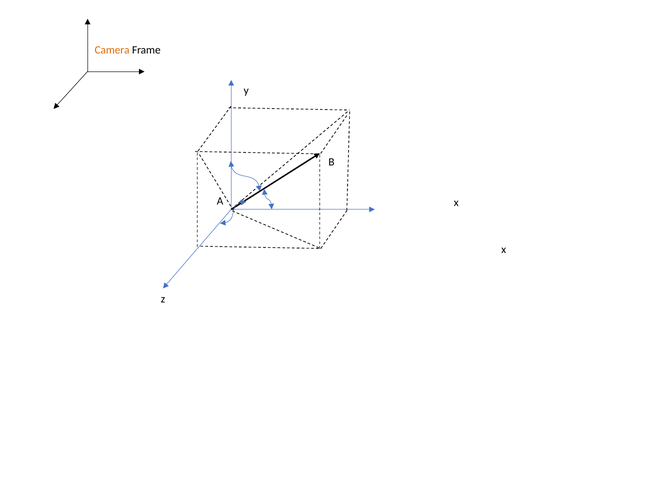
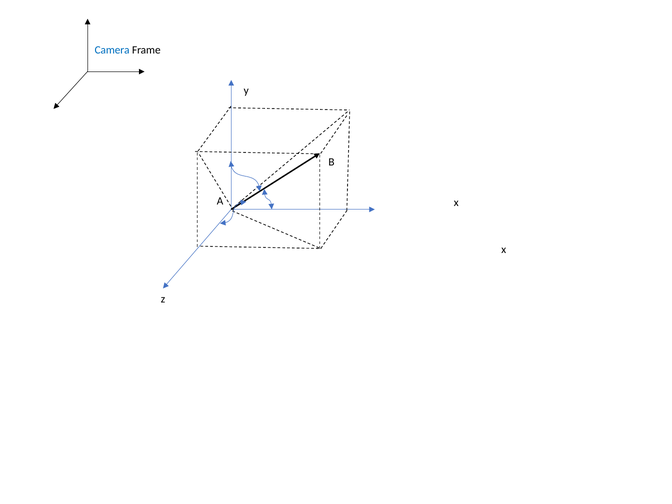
Camera colour: orange -> blue
